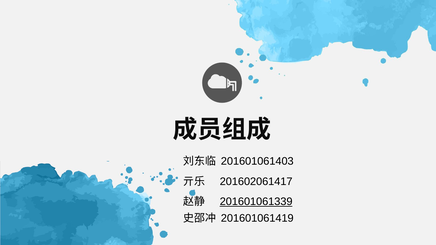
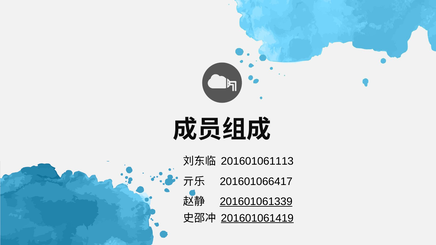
201601061403: 201601061403 -> 201601061113
201602061417: 201602061417 -> 201601066417
201601061419 underline: none -> present
